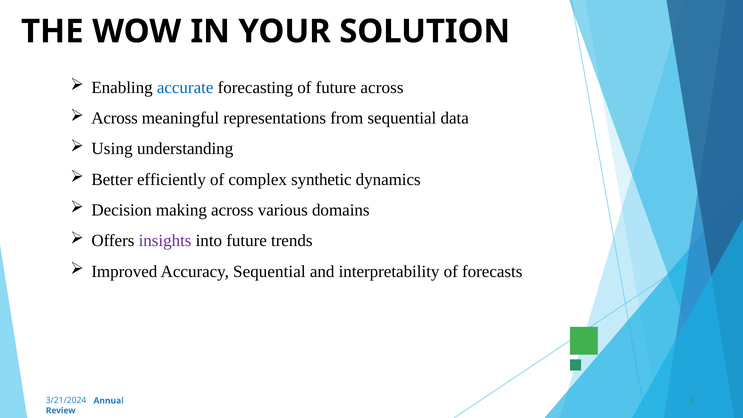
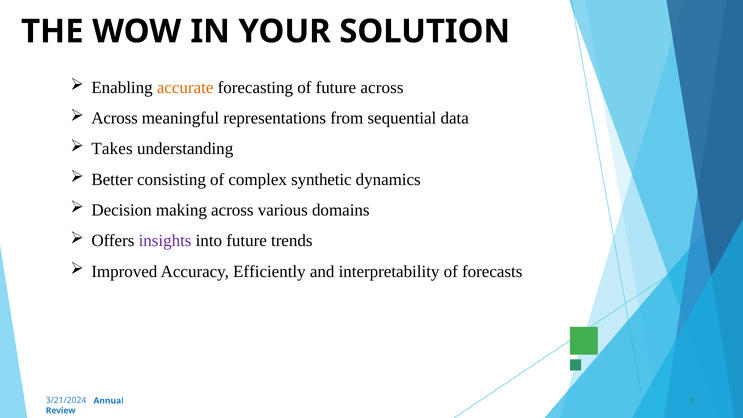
accurate colour: blue -> orange
Using: Using -> Takes
efficiently: efficiently -> consisting
Accuracy Sequential: Sequential -> Efficiently
